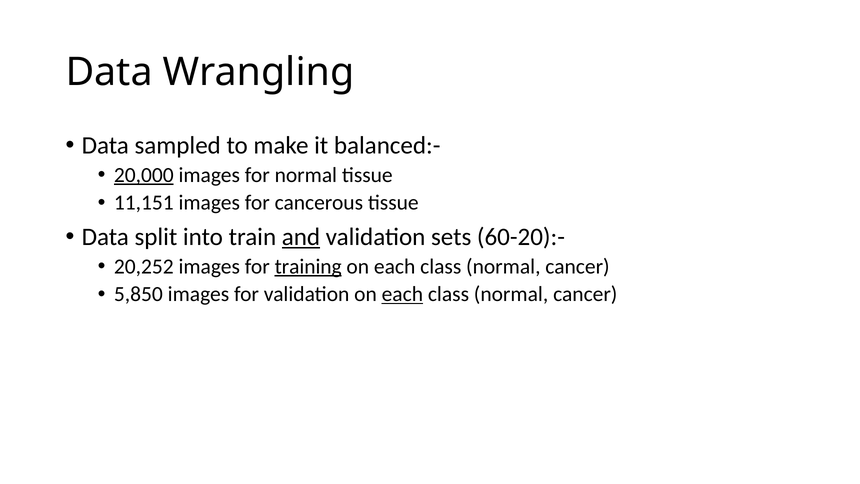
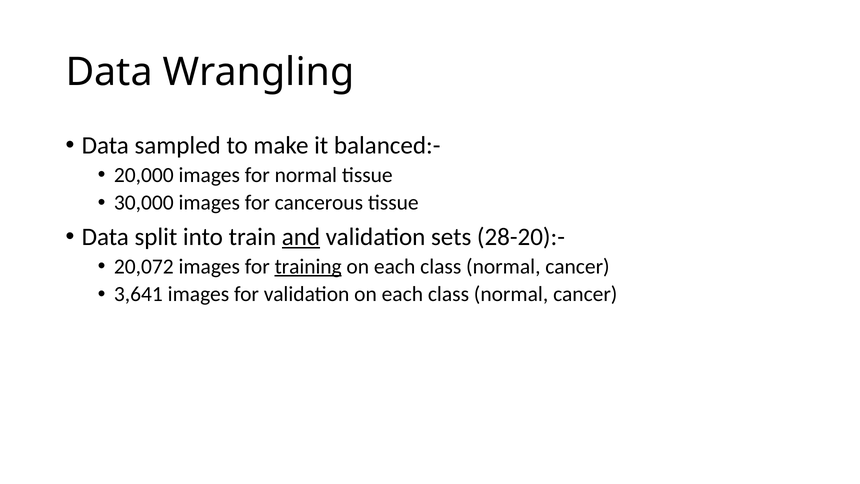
20,000 underline: present -> none
11,151: 11,151 -> 30,000
60-20):-: 60-20):- -> 28-20):-
20,252: 20,252 -> 20,072
5,850: 5,850 -> 3,641
each at (402, 294) underline: present -> none
